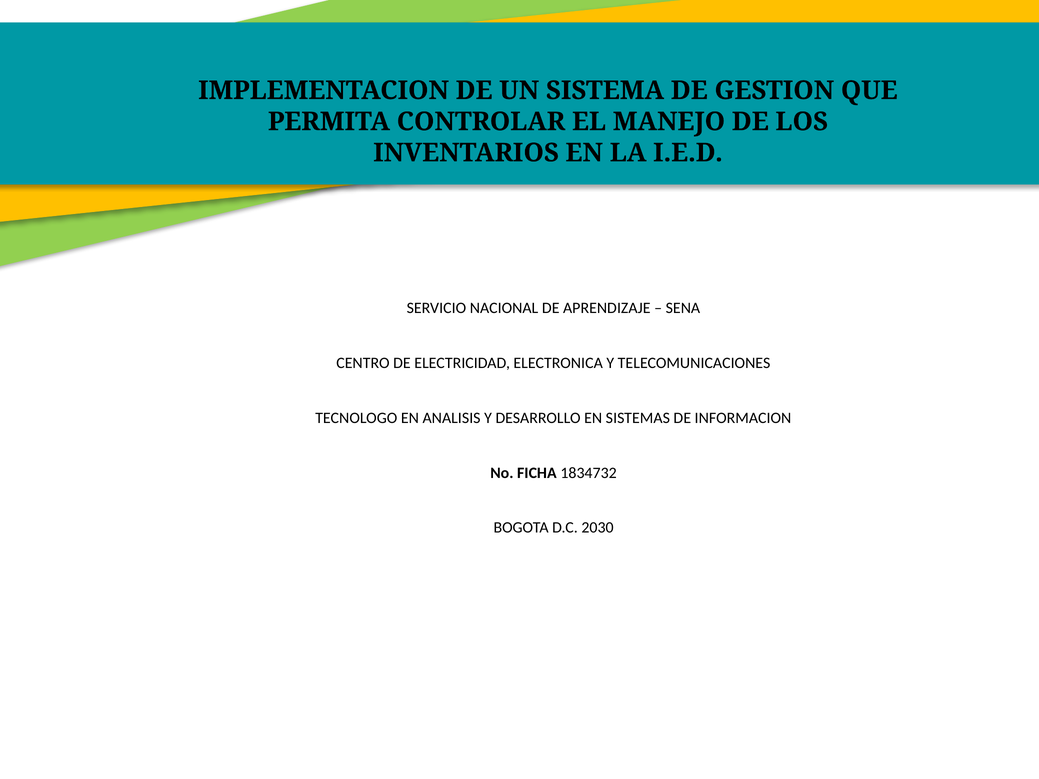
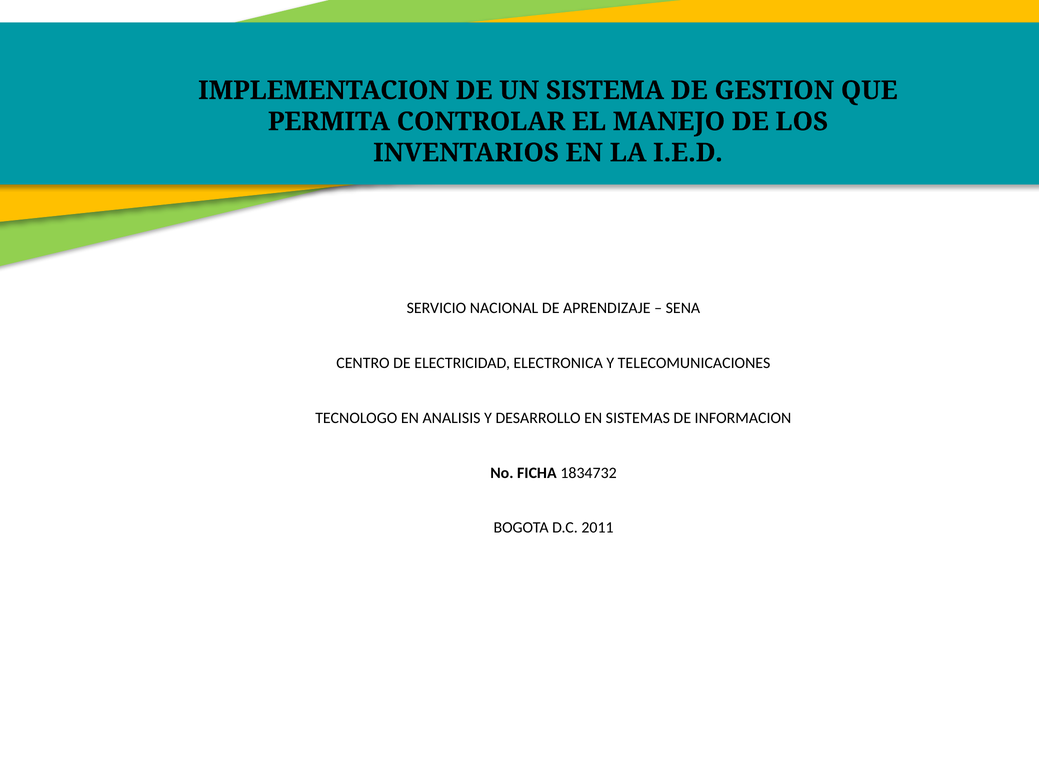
2030: 2030 -> 2011
